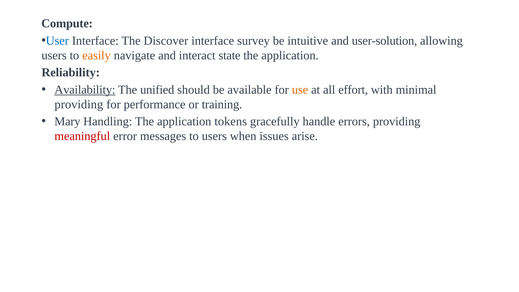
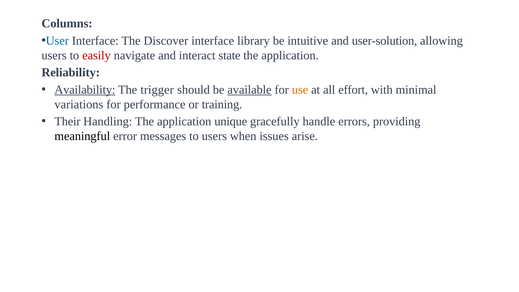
Compute: Compute -> Columns
survey: survey -> library
easily colour: orange -> red
unified: unified -> trigger
available underline: none -> present
providing at (79, 104): providing -> variations
Mary: Mary -> Their
tokens: tokens -> unique
meaningful colour: red -> black
